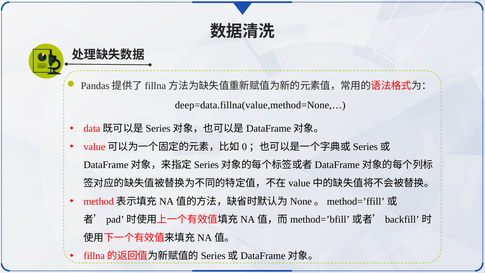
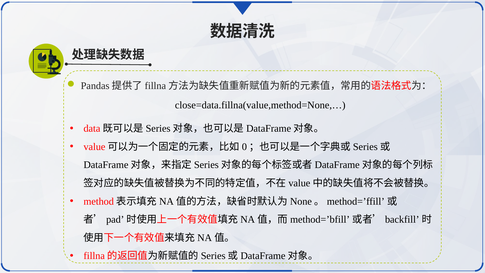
deep=data.fillna(value,method=None,…: deep=data.fillna(value,method=None,… -> close=data.fillna(value,method=None,…
